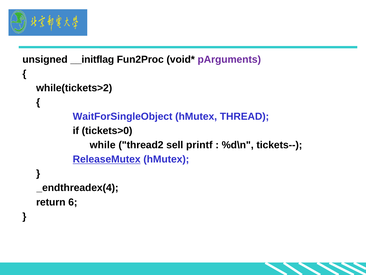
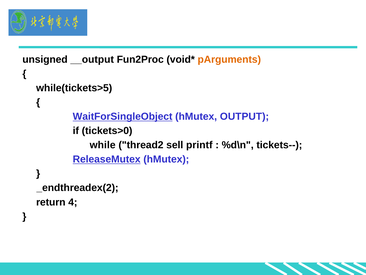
__initflag: __initflag -> __output
pArguments colour: purple -> orange
while(tickets>2: while(tickets>2 -> while(tickets>5
WaitForSingleObject underline: none -> present
THREAD: THREAD -> OUTPUT
_endthreadex(4: _endthreadex(4 -> _endthreadex(2
6: 6 -> 4
